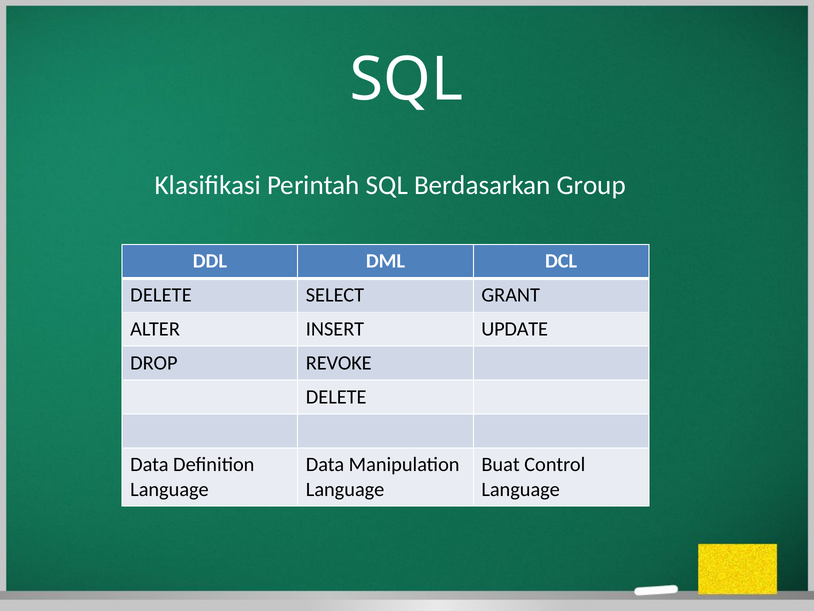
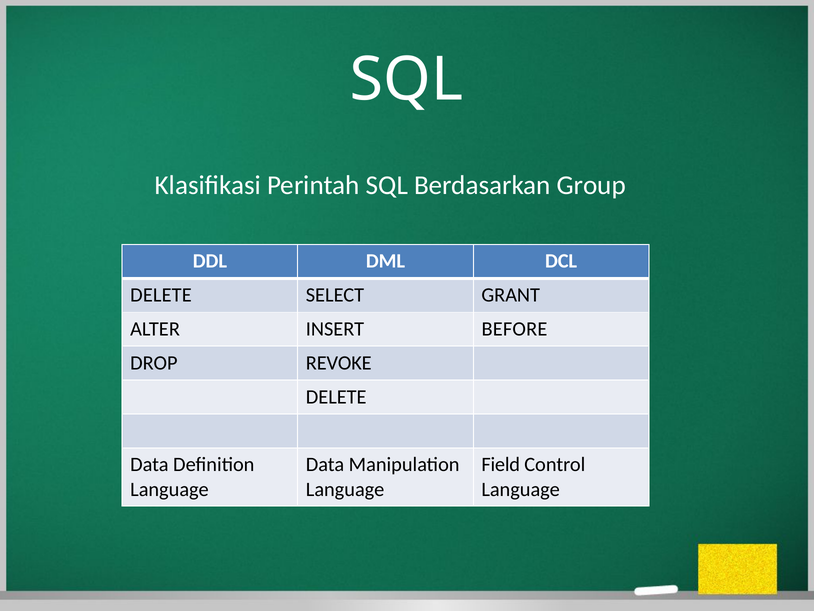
UPDATE: UPDATE -> BEFORE
Buat: Buat -> Field
